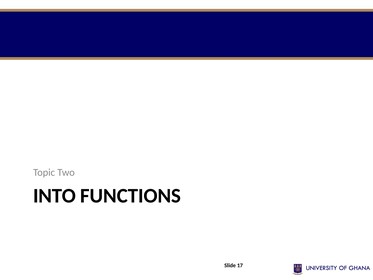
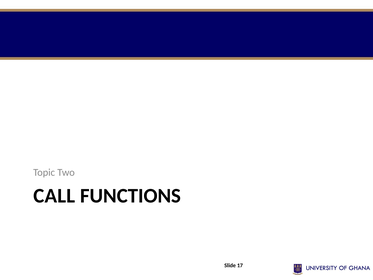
INTO: INTO -> CALL
